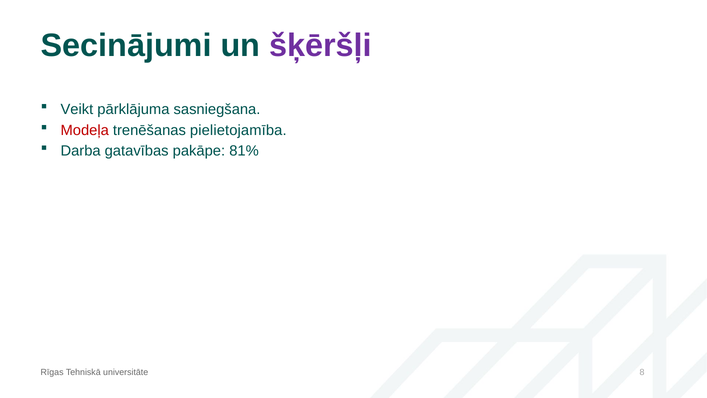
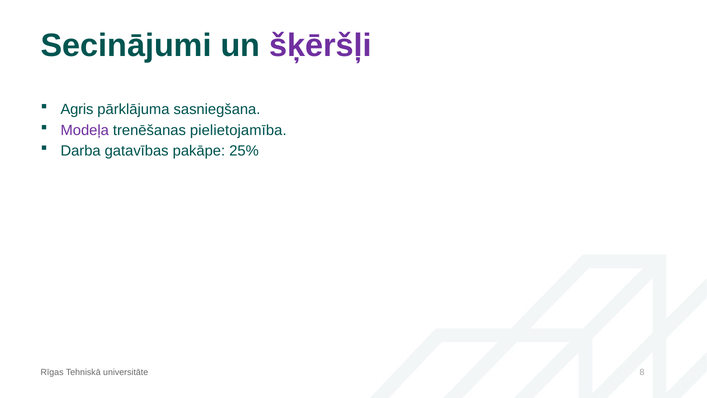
Veikt: Veikt -> Agris
Modeļa colour: red -> purple
81%: 81% -> 25%
